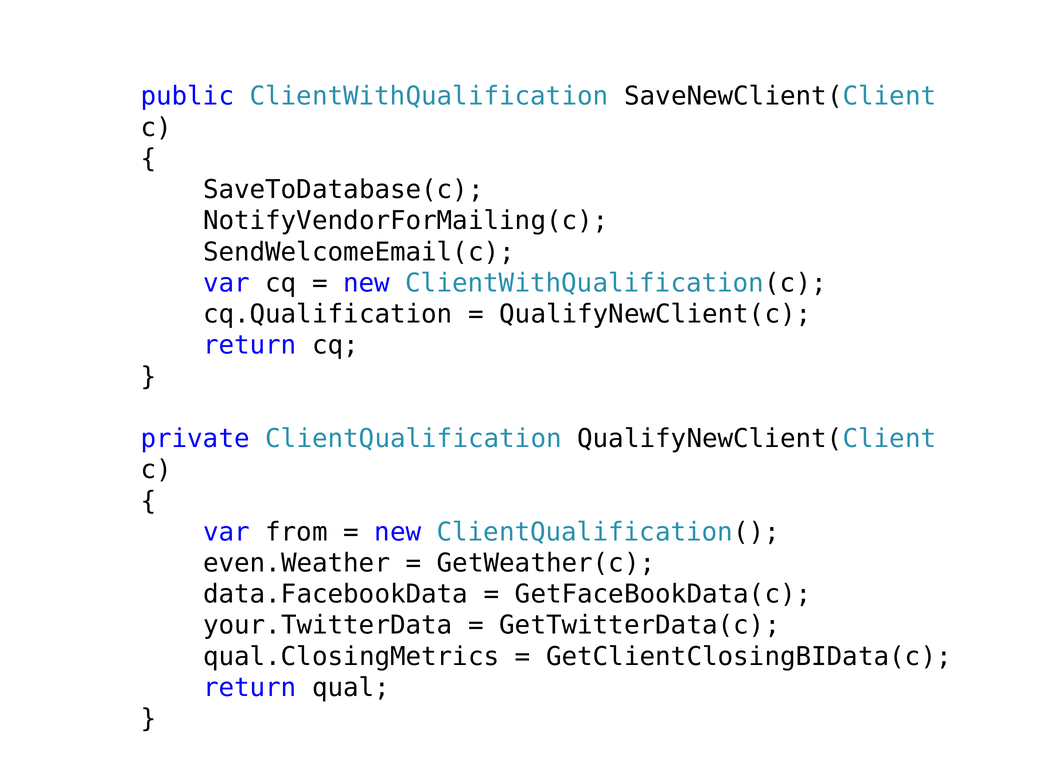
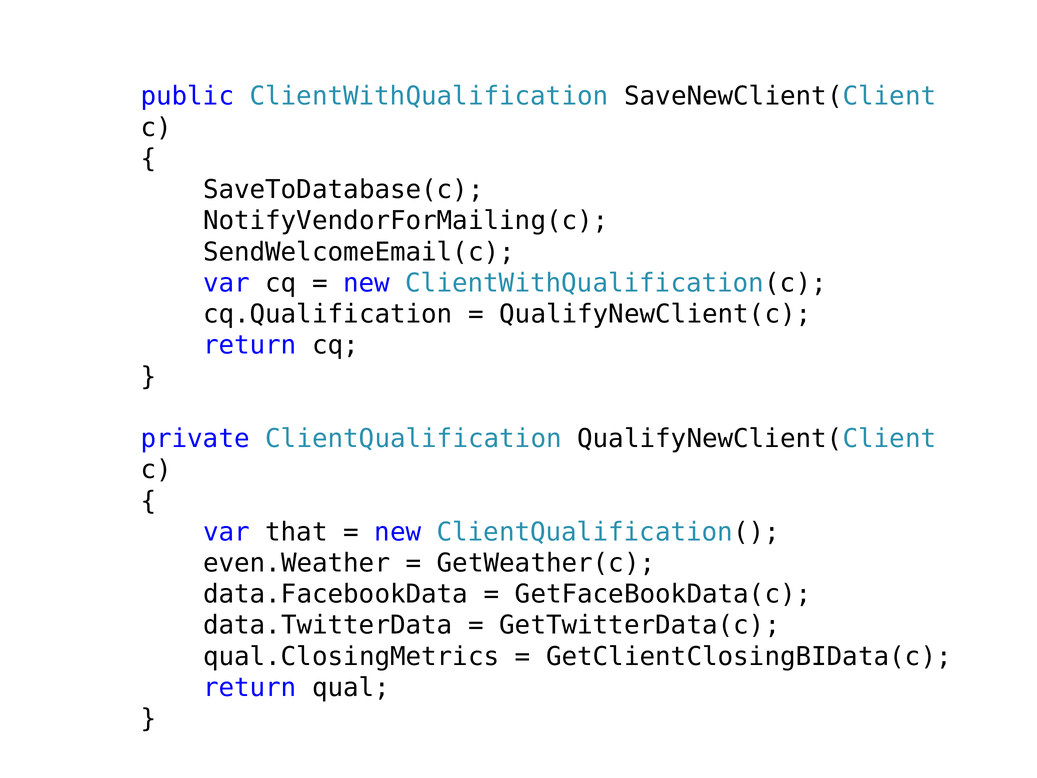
from: from -> that
your.TwitterData: your.TwitterData -> data.TwitterData
